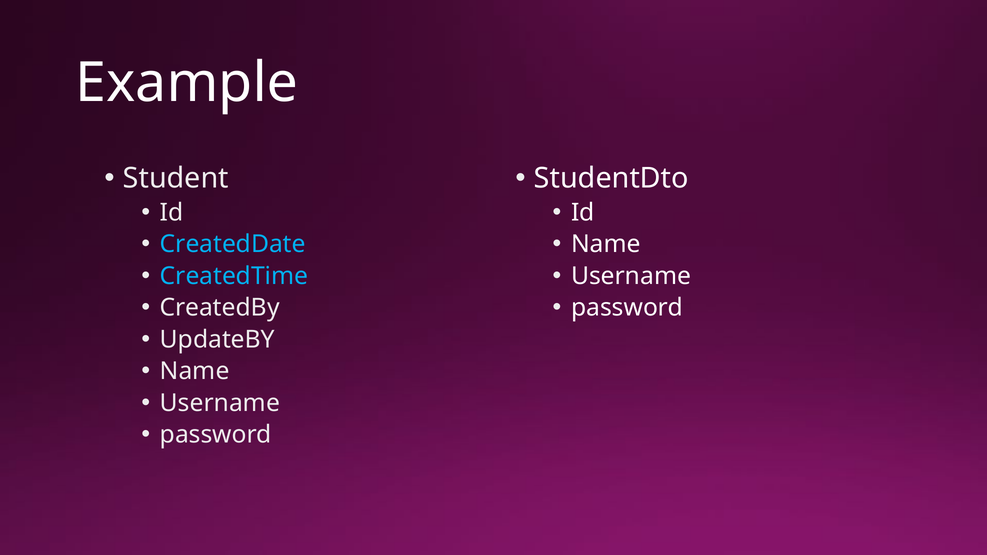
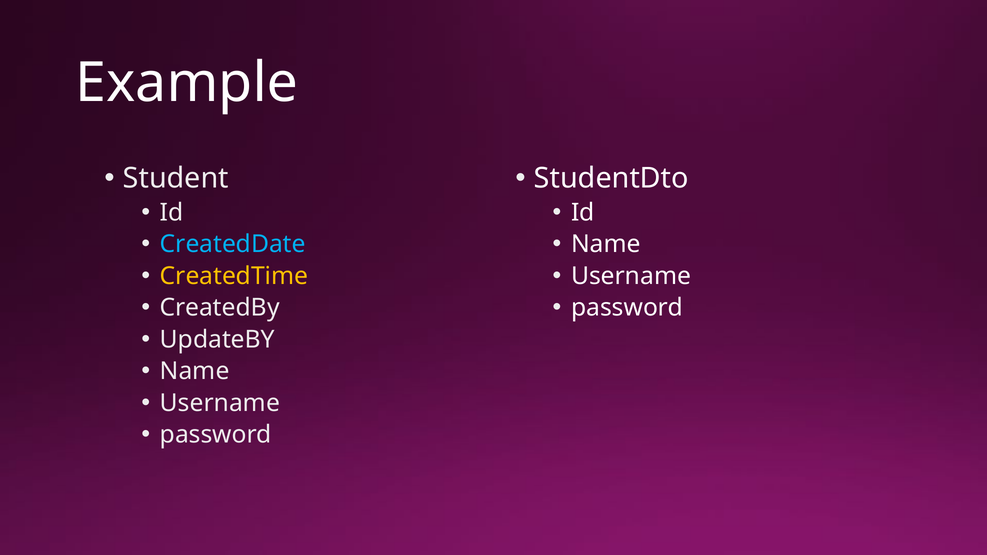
CreatedTime colour: light blue -> yellow
